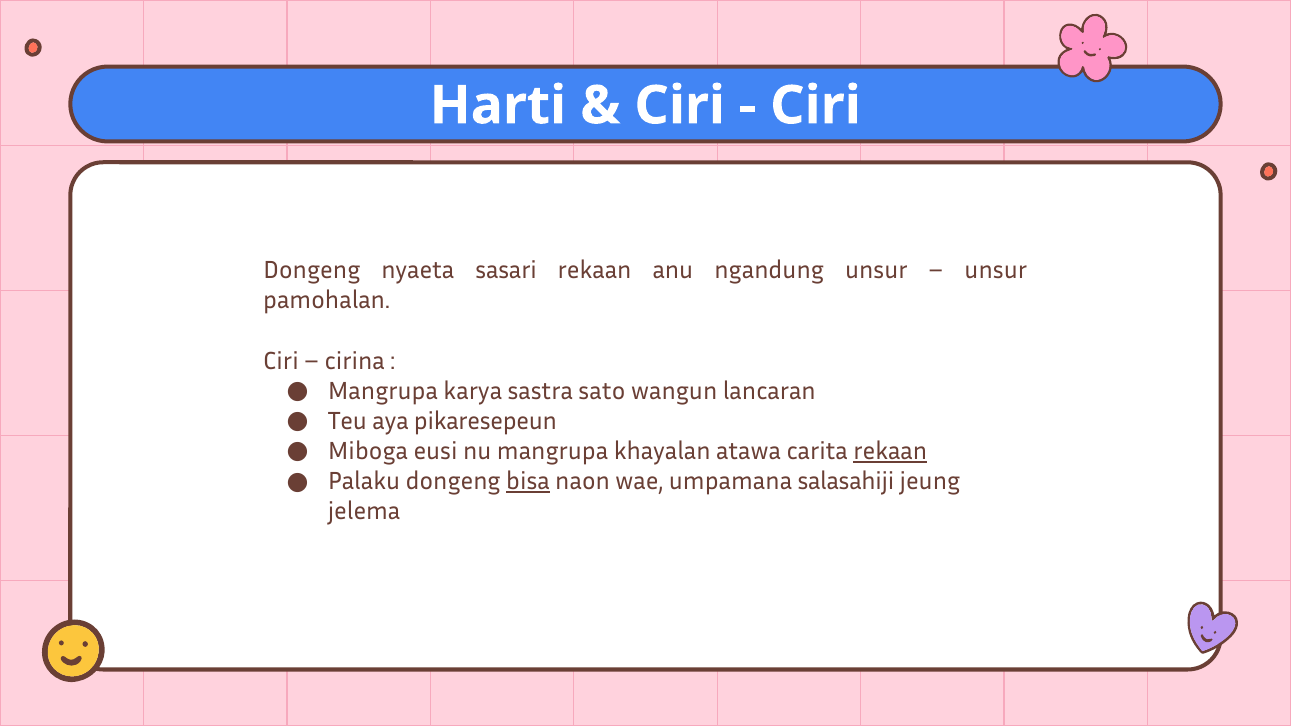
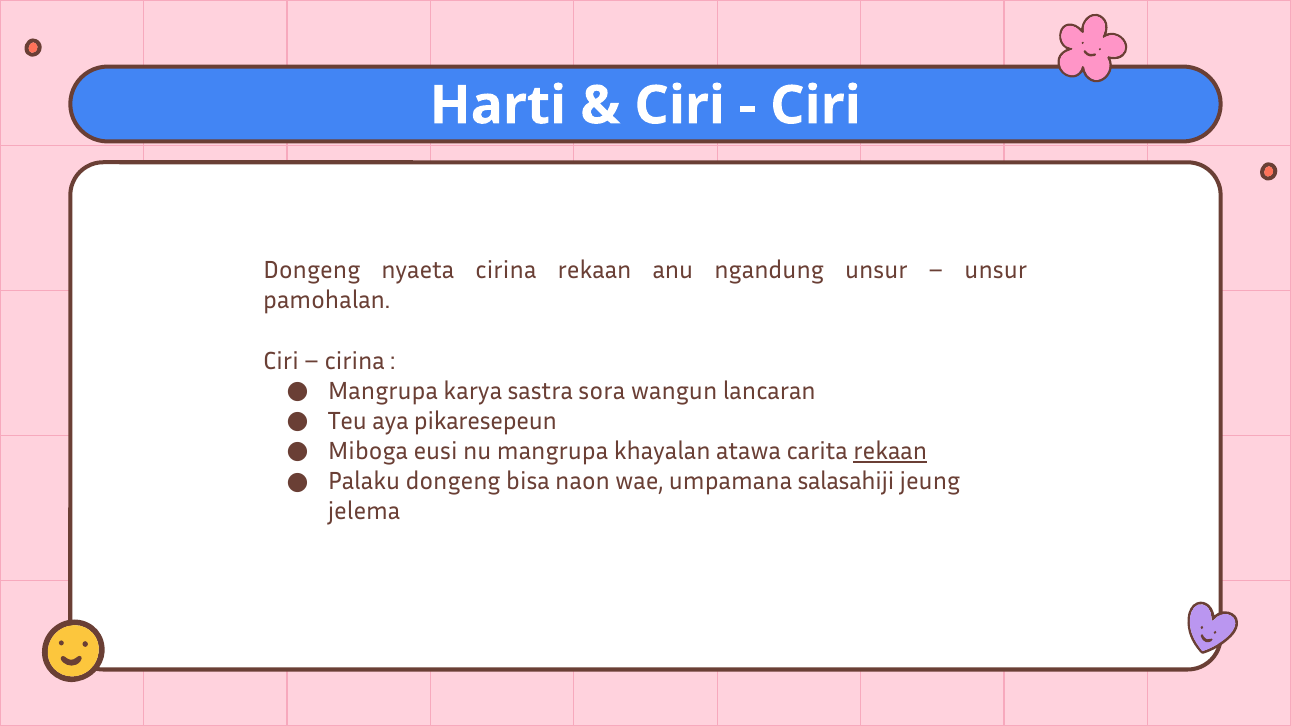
nyaeta sasari: sasari -> cirina
sato: sato -> sora
bisa underline: present -> none
